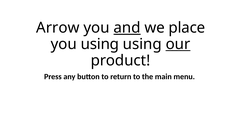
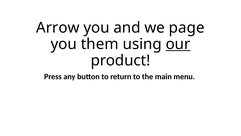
and underline: present -> none
place: place -> page
you using: using -> them
